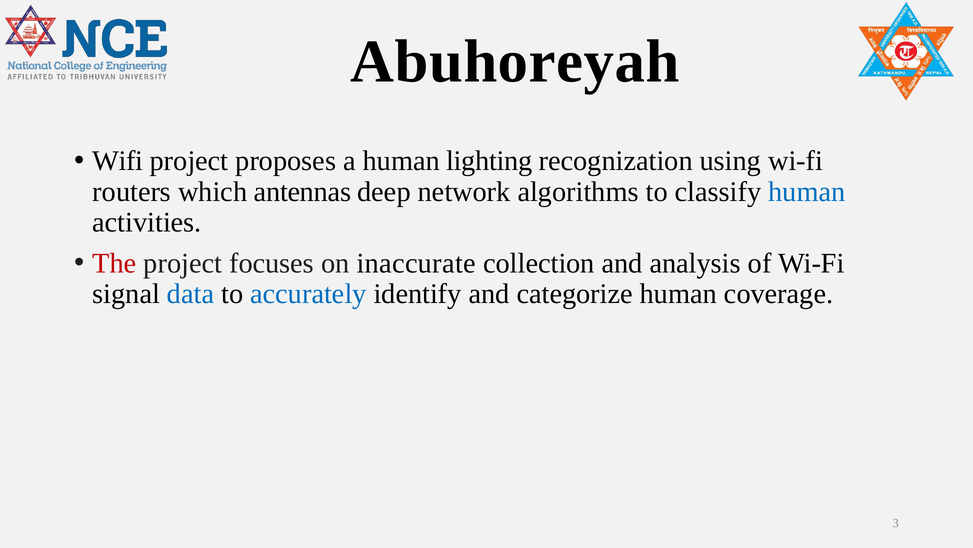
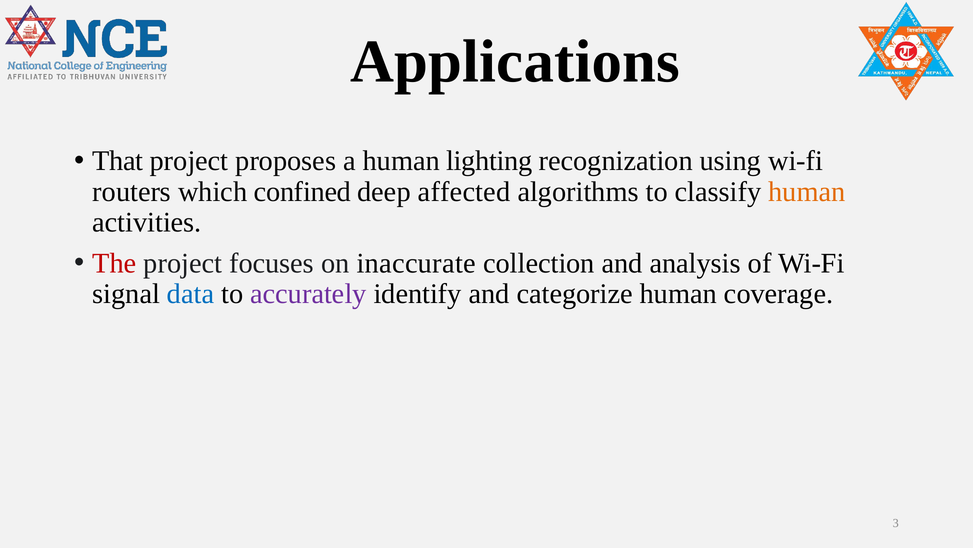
Abuhoreyah: Abuhoreyah -> Applications
Wifi: Wifi -> That
antennas: antennas -> confined
network: network -> affected
human at (807, 191) colour: blue -> orange
accurately colour: blue -> purple
